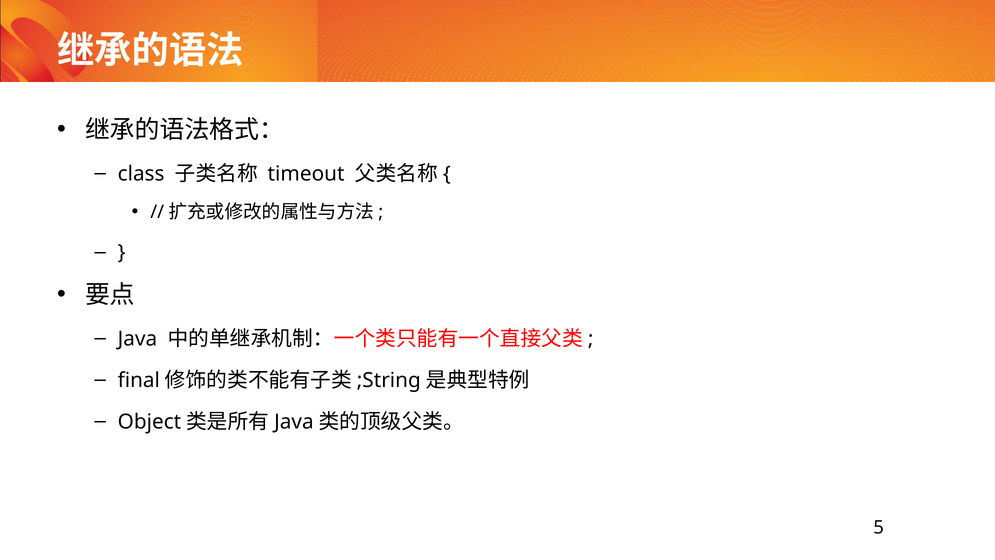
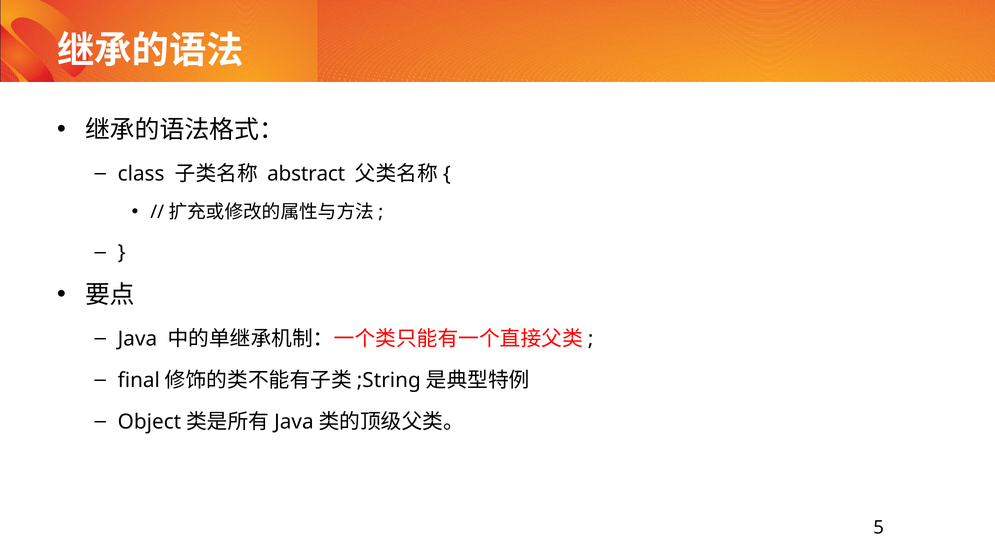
timeout: timeout -> abstract
